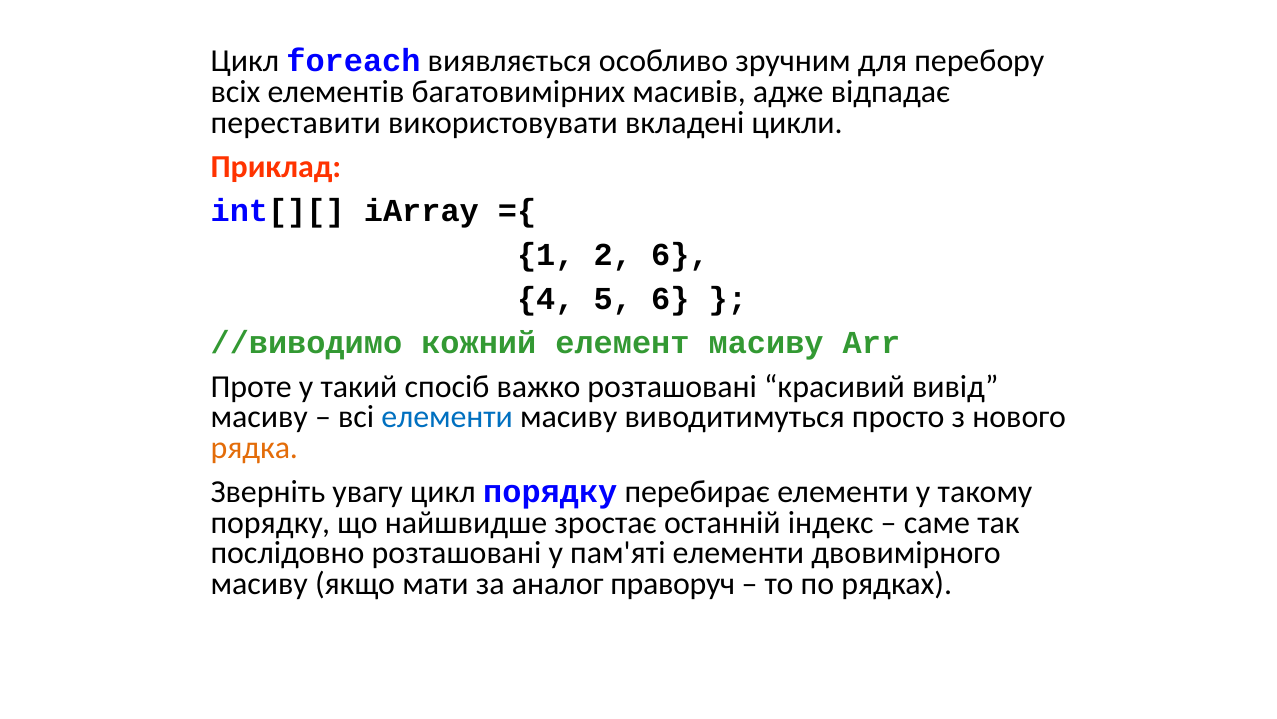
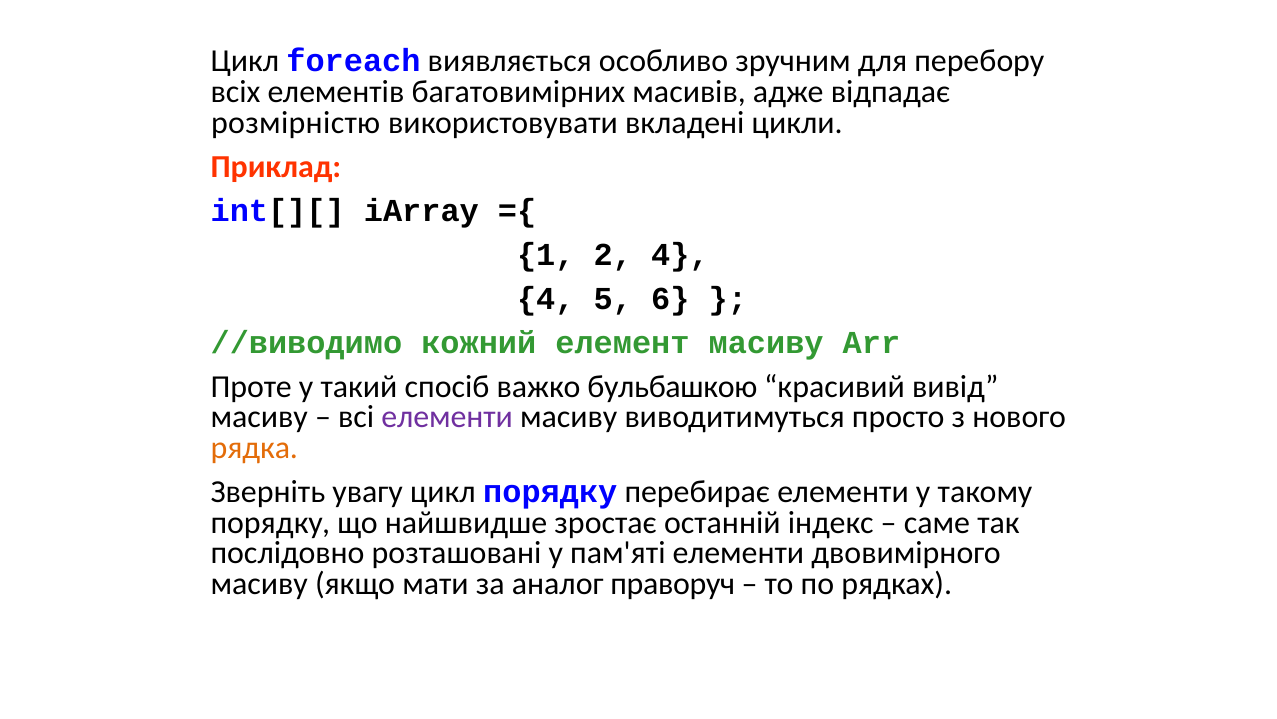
переставити: переставити -> розмірністю
2 6: 6 -> 4
важко розташовані: розташовані -> бульбашкою
елементи at (447, 417) colour: blue -> purple
